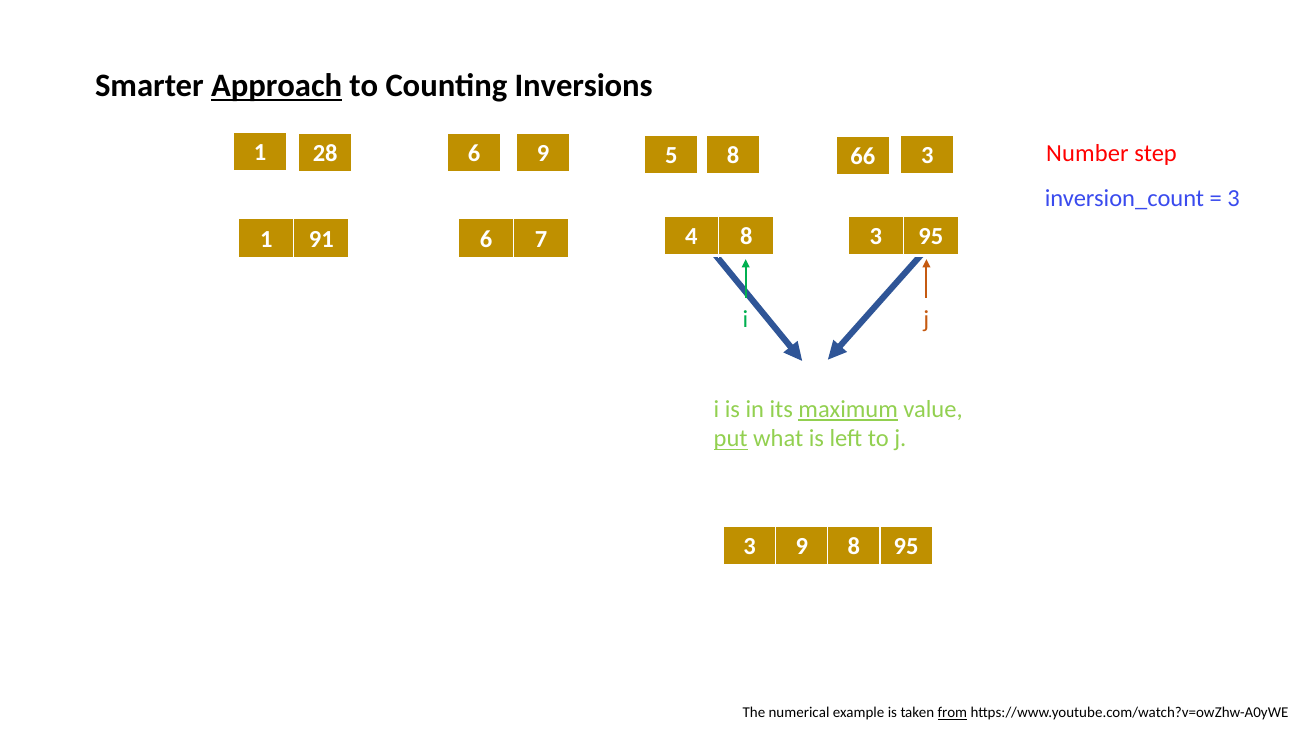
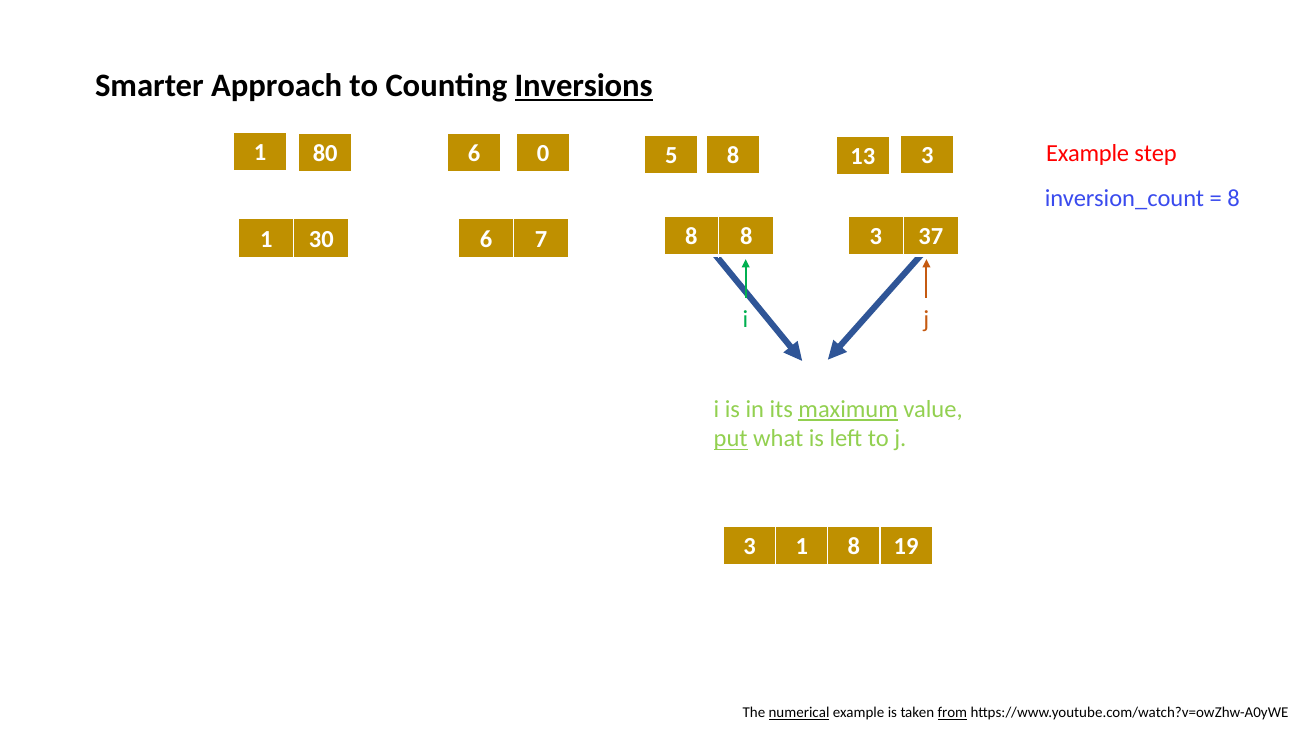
Approach underline: present -> none
Inversions underline: none -> present
28: 28 -> 80
6 9: 9 -> 0
66: 66 -> 13
Number at (1087, 154): Number -> Example
3 at (1234, 199): 3 -> 8
91: 91 -> 30
7 4: 4 -> 8
3 95: 95 -> 37
3 9: 9 -> 1
8 95: 95 -> 19
numerical underline: none -> present
